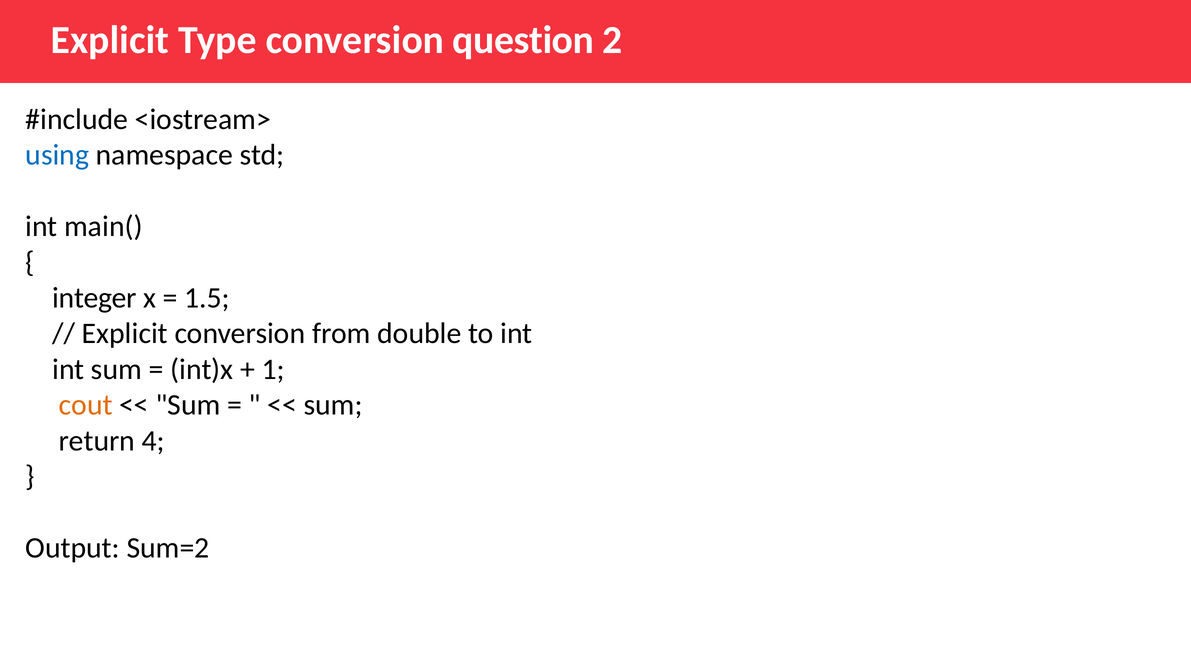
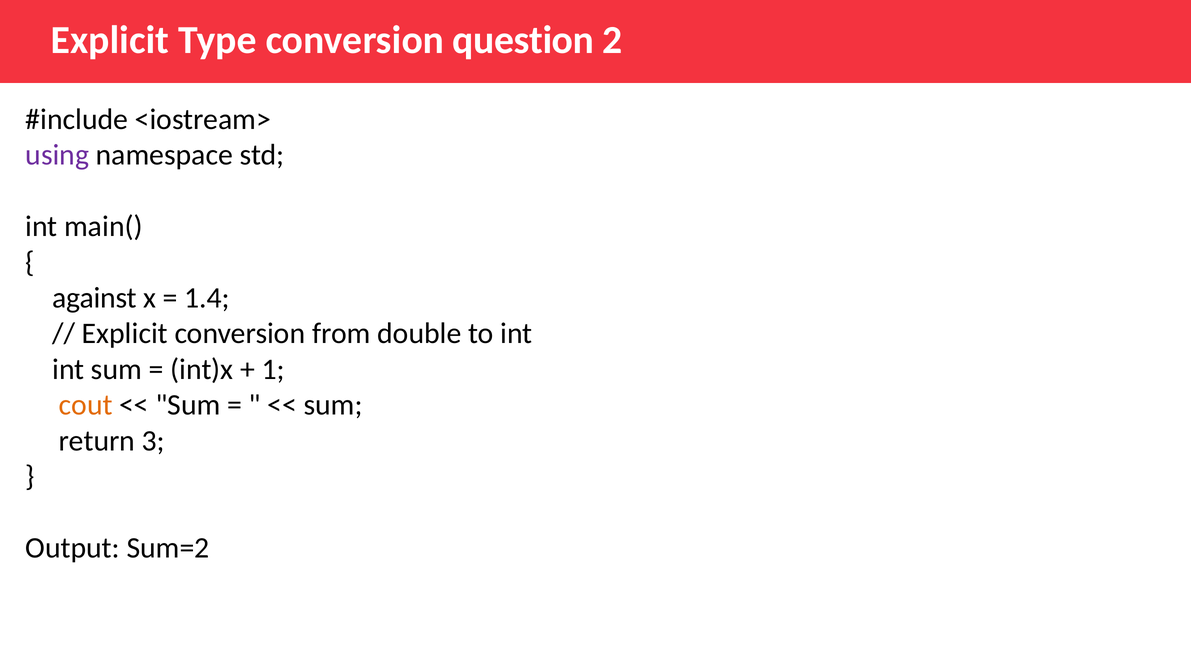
using colour: blue -> purple
integer: integer -> against
1.5: 1.5 -> 1.4
4: 4 -> 3
